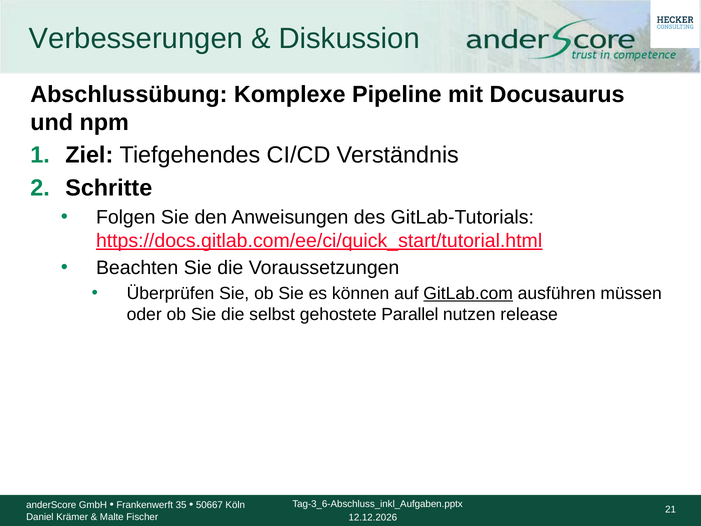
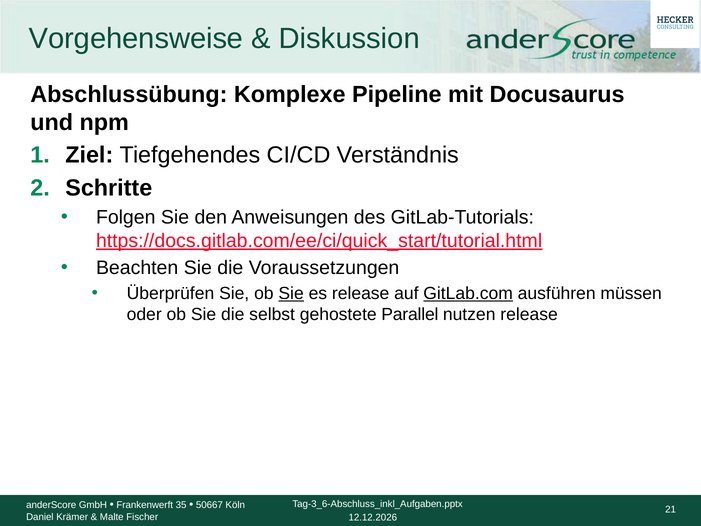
Verbesserungen: Verbesserungen -> Vorgehensweise
Sie at (291, 293) underline: none -> present
es können: können -> release
